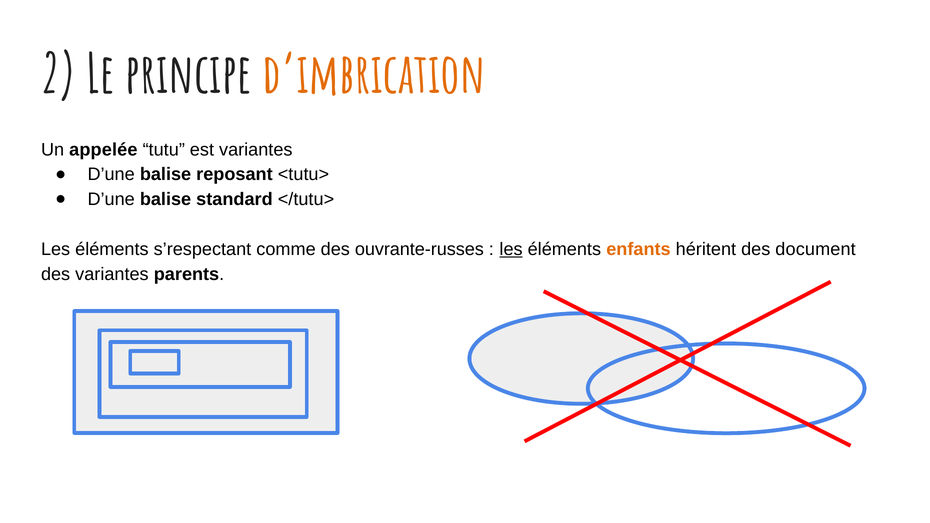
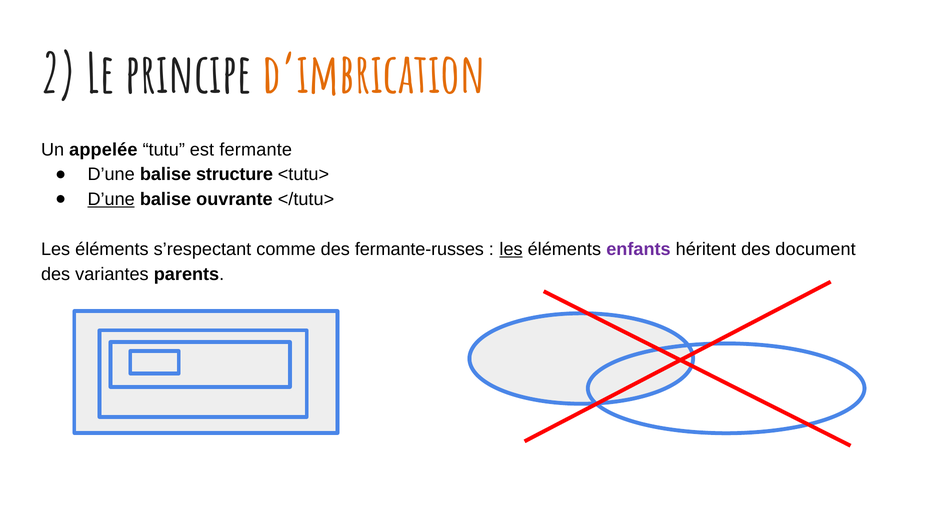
est variantes: variantes -> fermante
reposant: reposant -> structure
D’une at (111, 199) underline: none -> present
standard: standard -> ouvrante
ouvrante-russes: ouvrante-russes -> fermante-russes
enfants colour: orange -> purple
